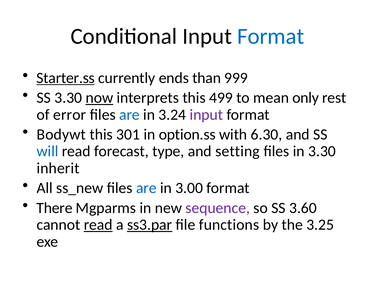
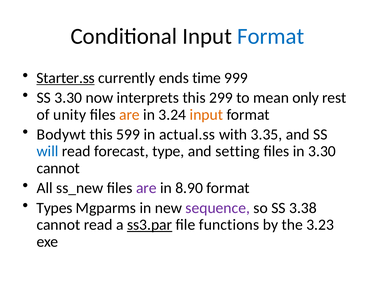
than: than -> time
now underline: present -> none
499: 499 -> 299
error: error -> unity
are at (129, 115) colour: blue -> orange
input at (206, 115) colour: purple -> orange
301: 301 -> 599
option.ss: option.ss -> actual.ss
6.30: 6.30 -> 3.35
inherit at (58, 168): inherit -> cannot
are at (146, 188) colour: blue -> purple
3.00: 3.00 -> 8.90
There: There -> Types
3.60: 3.60 -> 3.38
read at (98, 225) underline: present -> none
3.25: 3.25 -> 3.23
